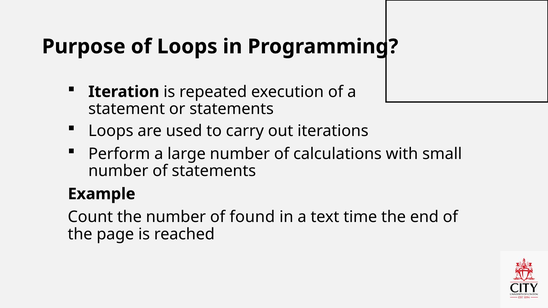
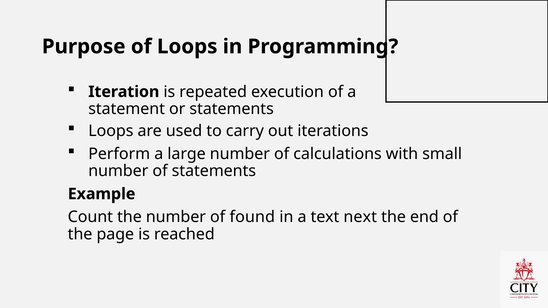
time: time -> next
